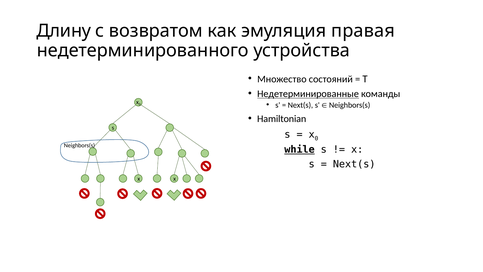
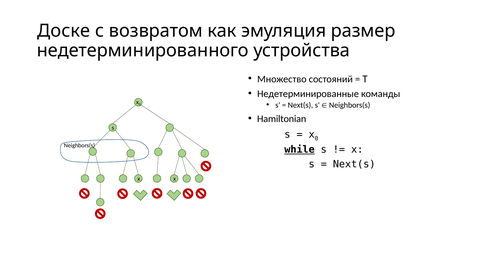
Длину: Длину -> Доске
правая: правая -> размер
Недетерминированные underline: present -> none
